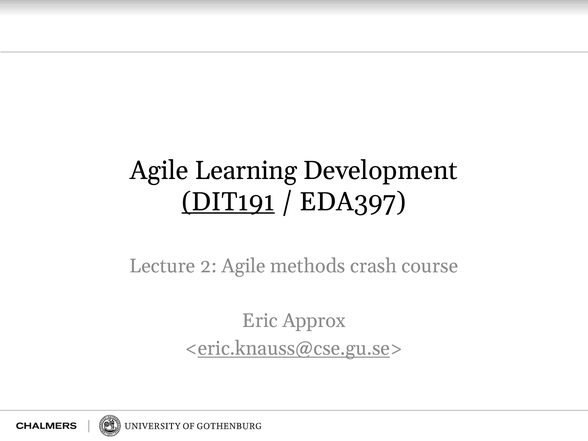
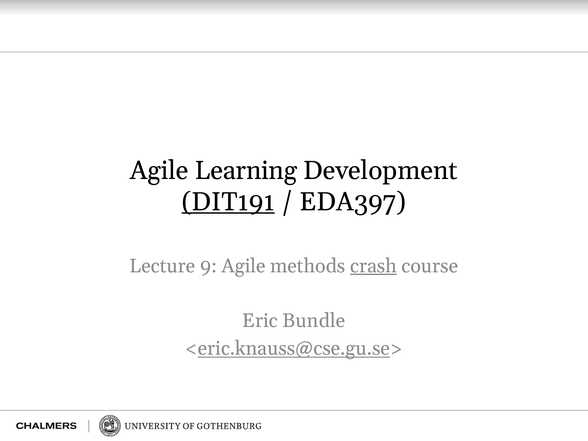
2: 2 -> 9
crash underline: none -> present
Approx: Approx -> Bundle
